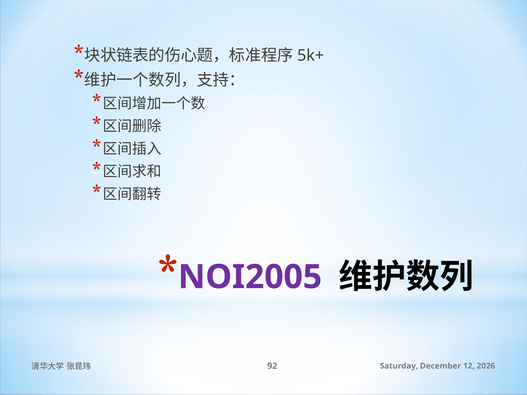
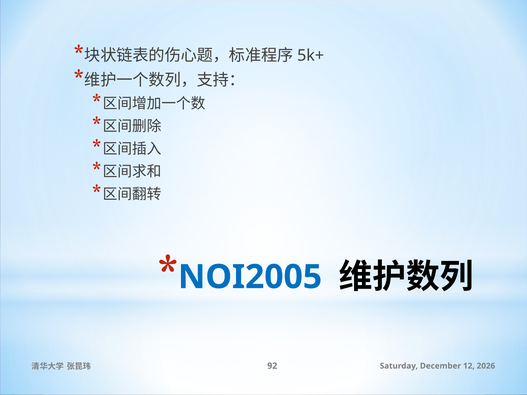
NOI2005 colour: purple -> blue
